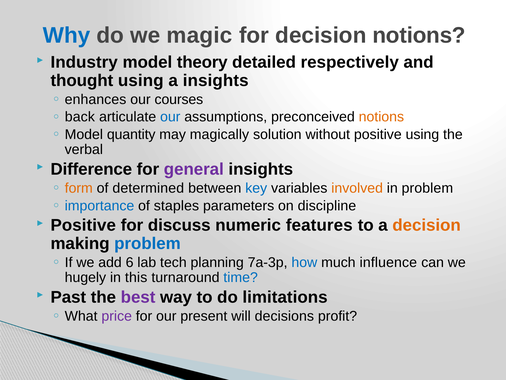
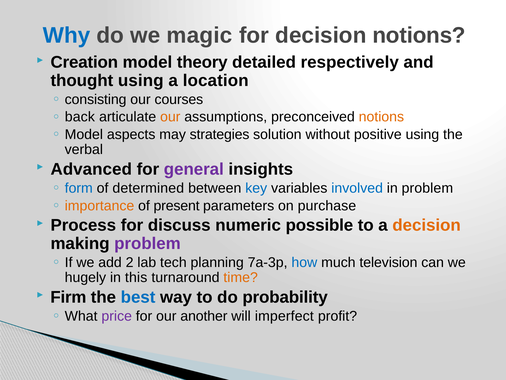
Industry: Industry -> Creation
a insights: insights -> location
enhances: enhances -> consisting
our at (170, 117) colour: blue -> orange
quantity: quantity -> aspects
magically: magically -> strategies
Difference: Difference -> Advanced
form colour: orange -> blue
involved colour: orange -> blue
importance colour: blue -> orange
staples: staples -> present
discipline: discipline -> purchase
Positive at (83, 225): Positive -> Process
features: features -> possible
problem at (147, 243) colour: blue -> purple
6: 6 -> 2
influence: influence -> television
time colour: blue -> orange
Past: Past -> Firm
best colour: purple -> blue
limitations: limitations -> probability
present: present -> another
decisions: decisions -> imperfect
